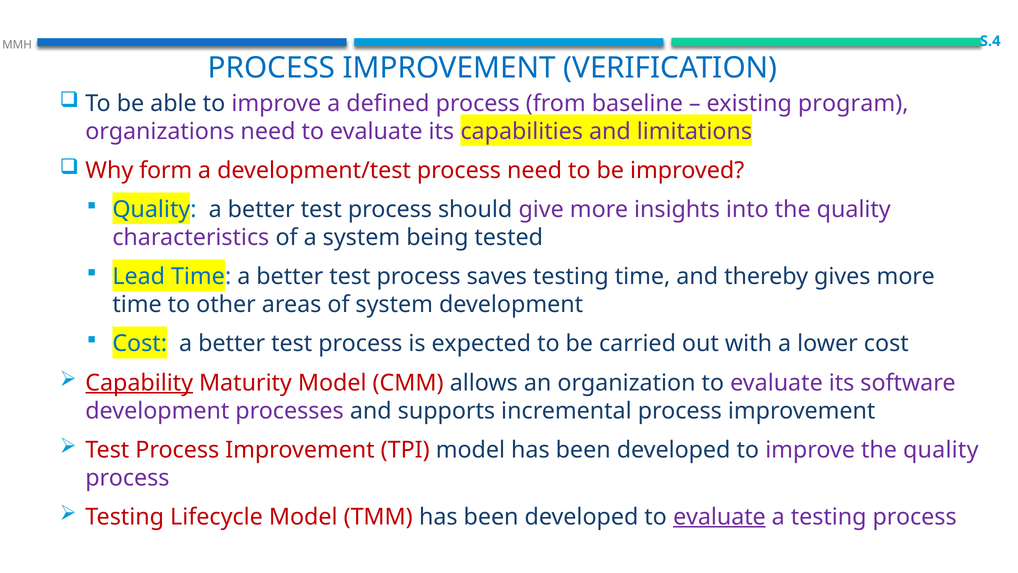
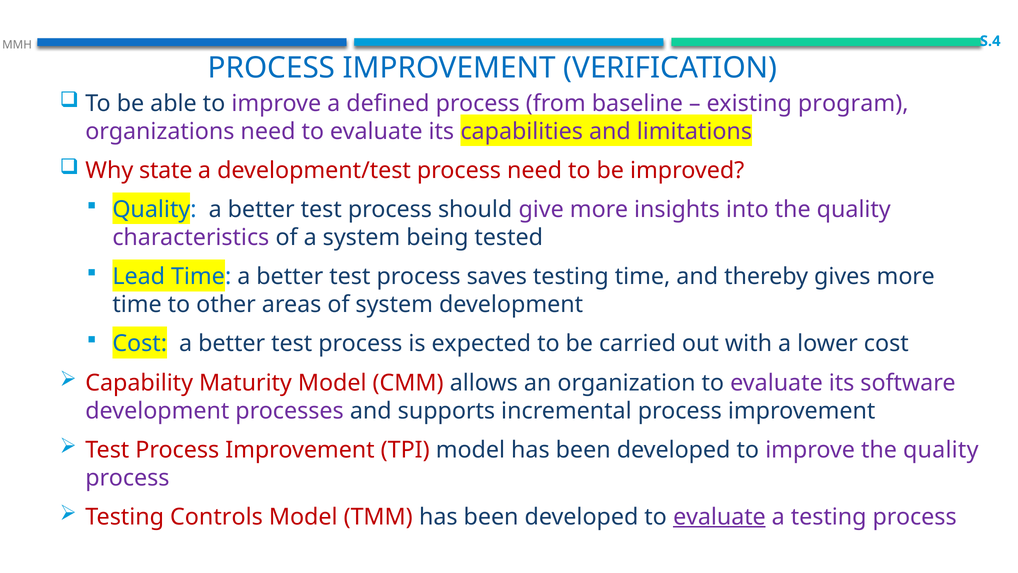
form: form -> state
Capability underline: present -> none
Lifecycle: Lifecycle -> Controls
